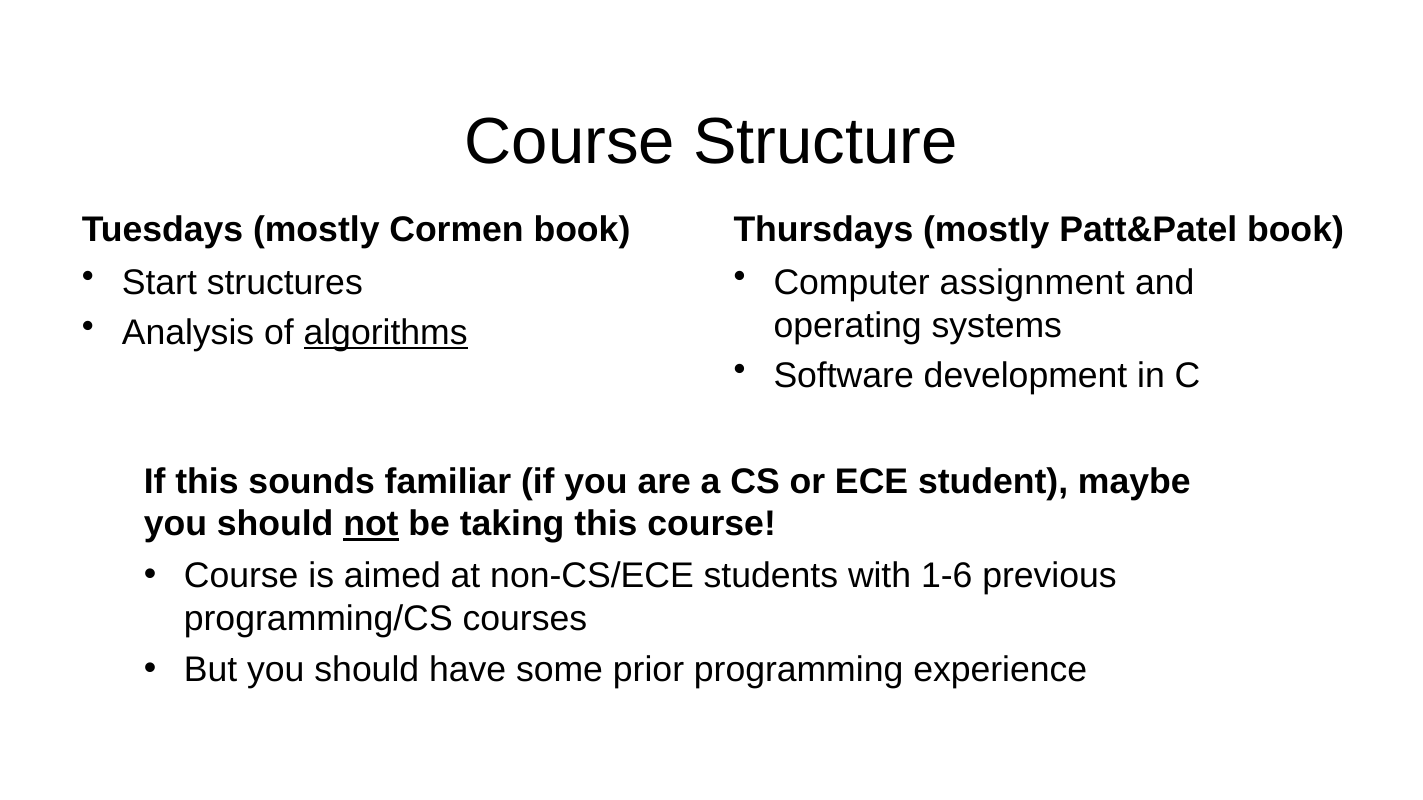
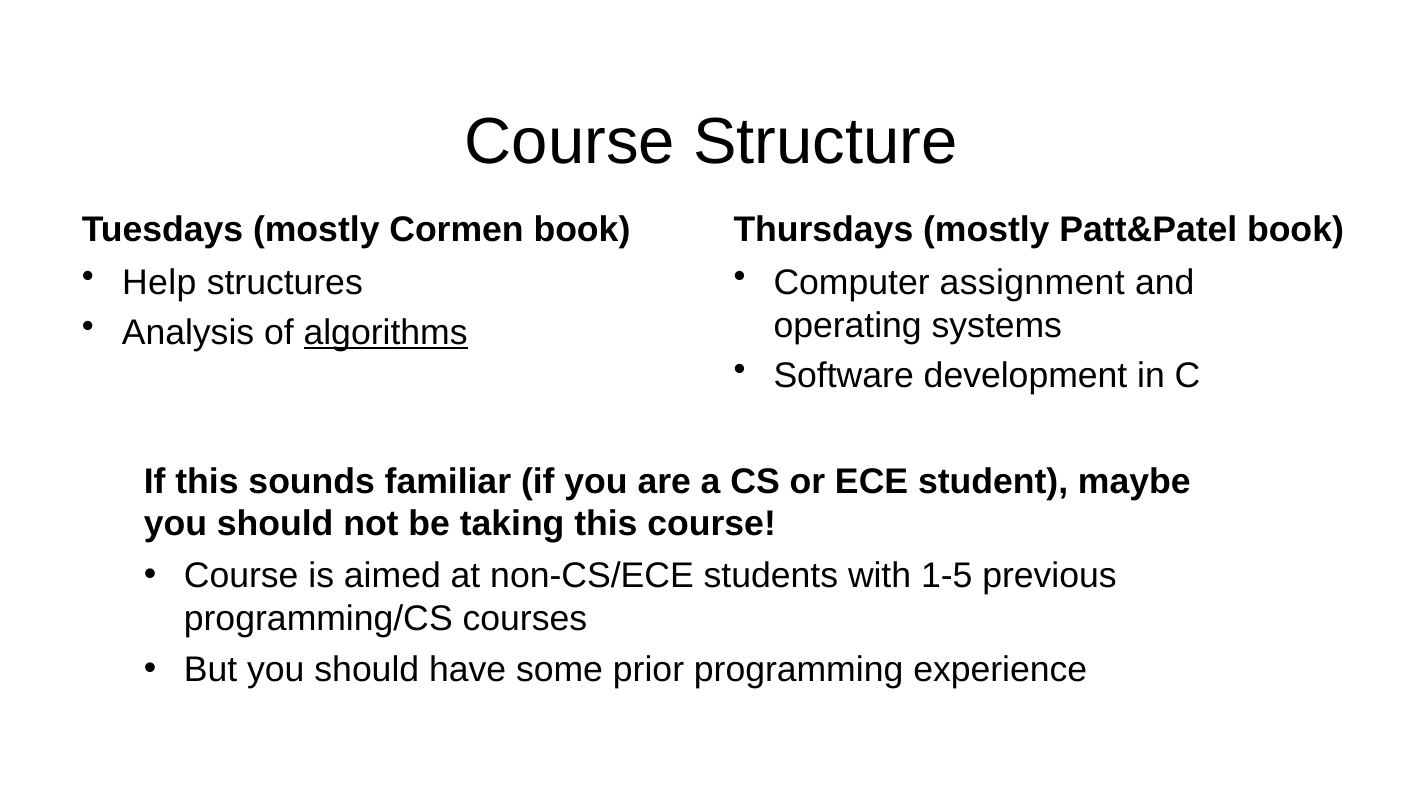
Start: Start -> Help
not underline: present -> none
1-6: 1-6 -> 1-5
